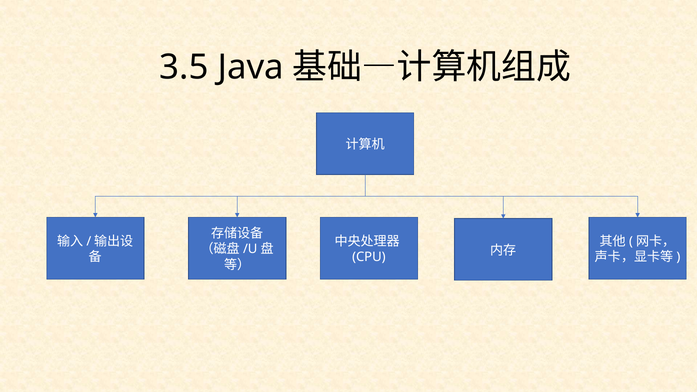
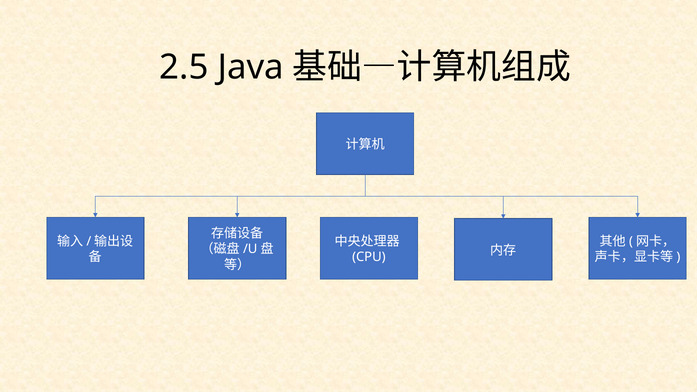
3.5: 3.5 -> 2.5
